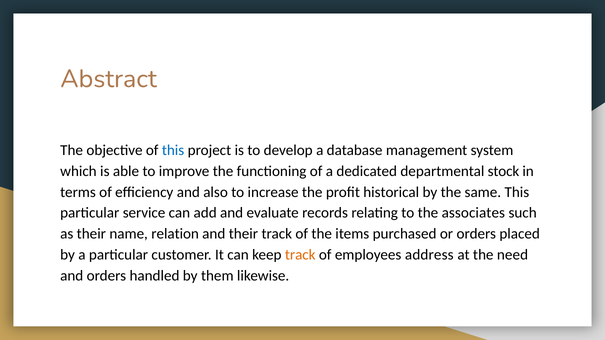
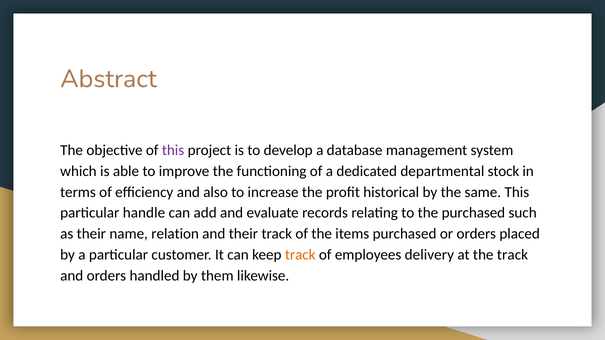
this at (173, 151) colour: blue -> purple
service: service -> handle
the associates: associates -> purchased
address: address -> delivery
the need: need -> track
